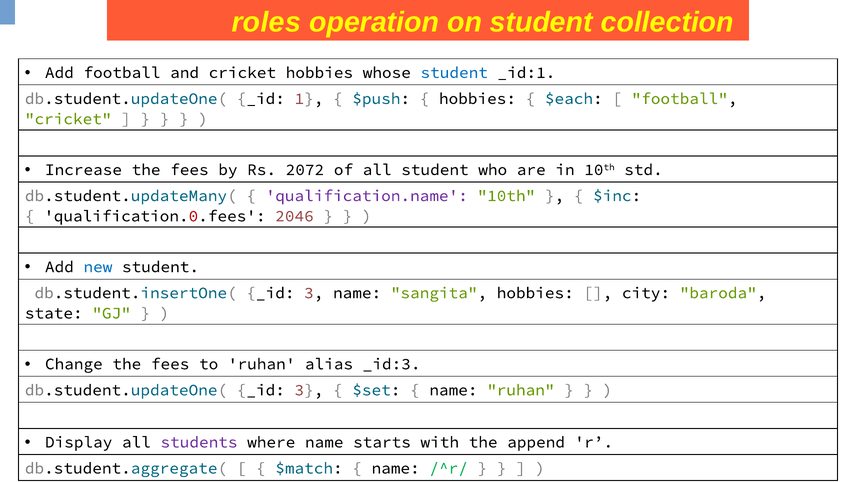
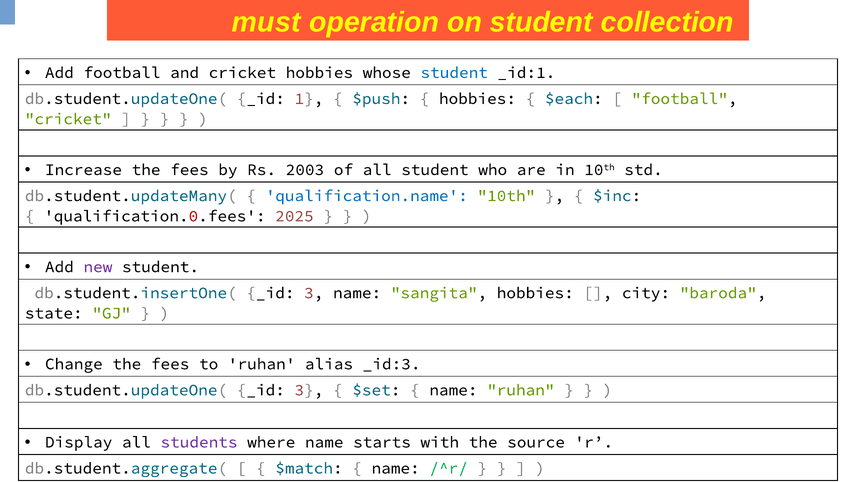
roles: roles -> must
2072: 2072 -> 2003
qualification.name colour: purple -> blue
2046: 2046 -> 2025
new colour: blue -> purple
append: append -> source
